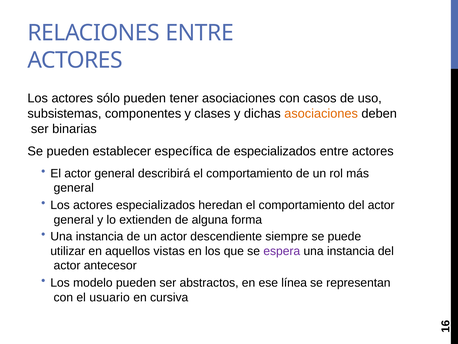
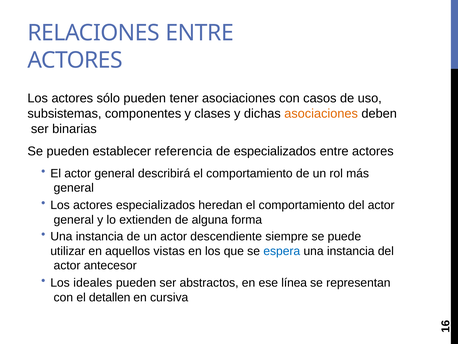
específica: específica -> referencia
espera colour: purple -> blue
modelo: modelo -> ideales
usuario: usuario -> detallen
